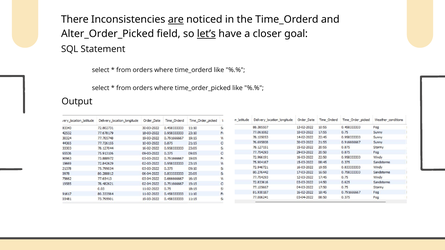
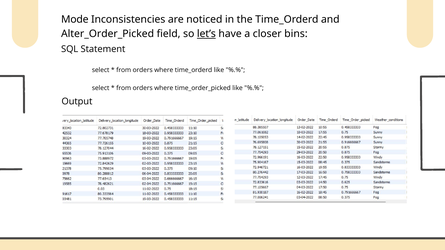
There: There -> Mode
are underline: present -> none
goal: goal -> bins
